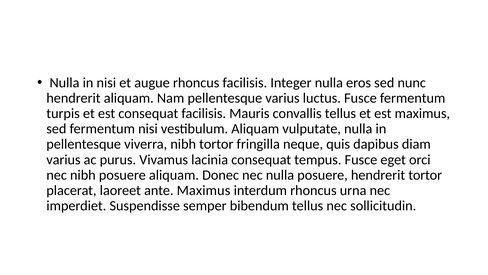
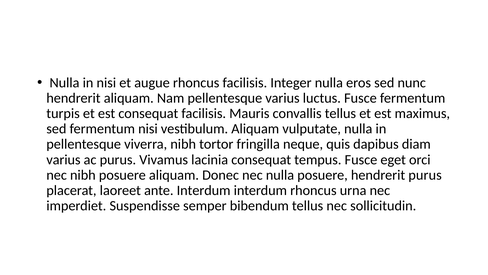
hendrerit tortor: tortor -> purus
ante Maximus: Maximus -> Interdum
